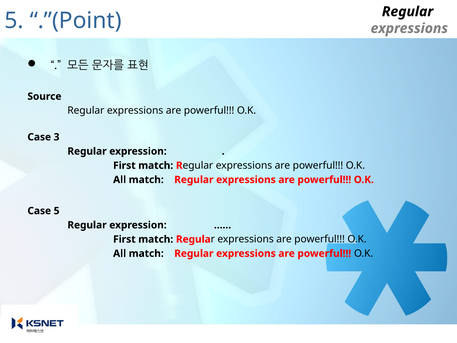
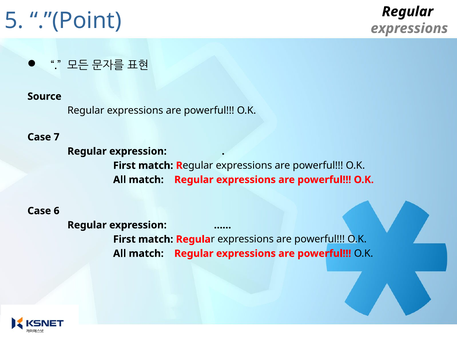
3: 3 -> 7
Case 5: 5 -> 6
